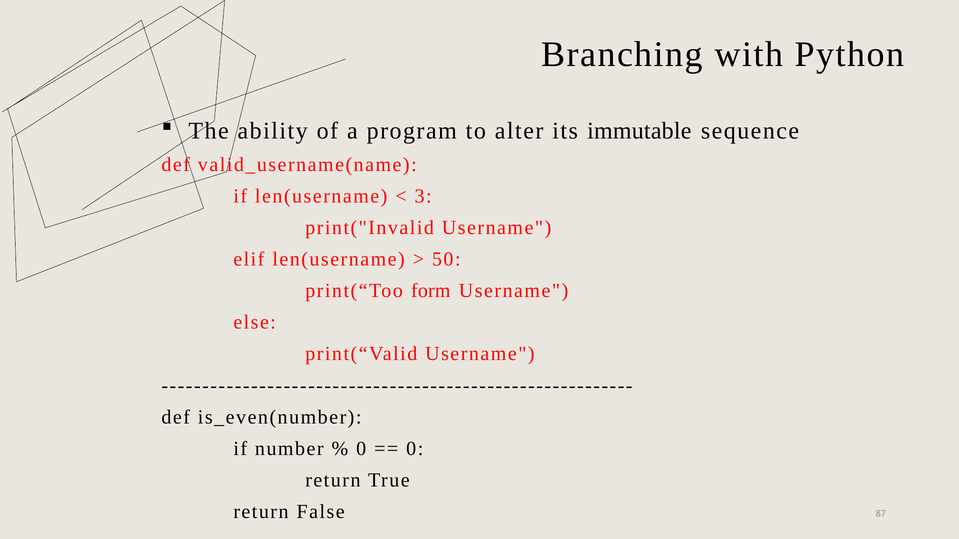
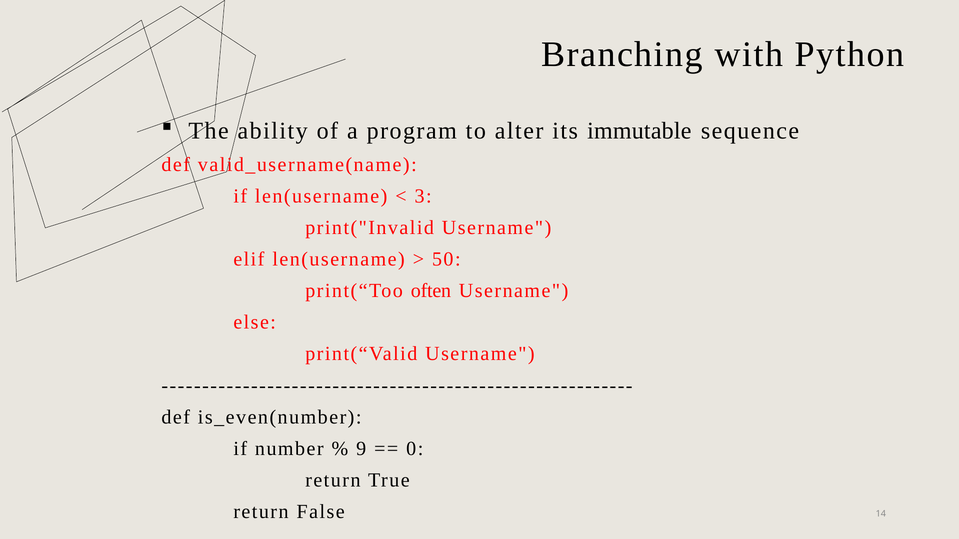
form: form -> often
0 at (361, 449): 0 -> 9
87: 87 -> 14
